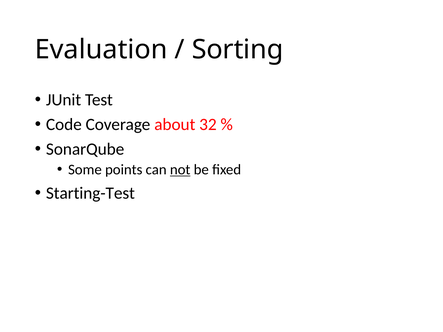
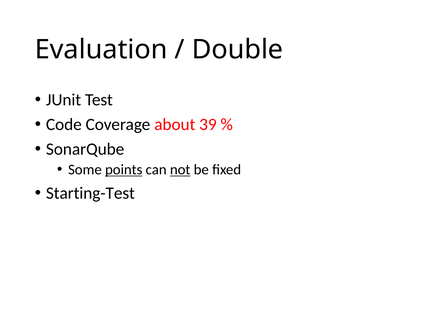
Sorting: Sorting -> Double
32: 32 -> 39
points underline: none -> present
